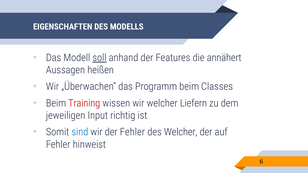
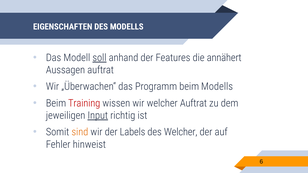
Aussagen heißen: heißen -> auftrat
beim Classes: Classes -> Modells
welcher Liefern: Liefern -> Auftrat
Input underline: none -> present
sind colour: blue -> orange
der Fehler: Fehler -> Labels
